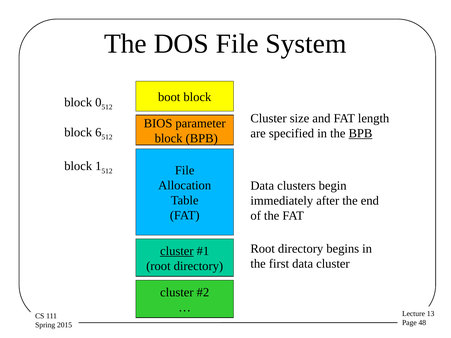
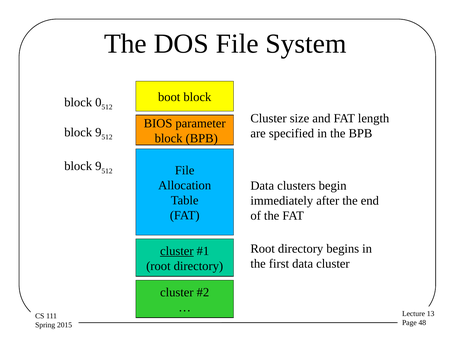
6 at (98, 132): 6 -> 9
BPB at (360, 133) underline: present -> none
1 at (98, 166): 1 -> 9
